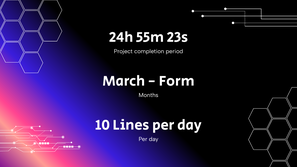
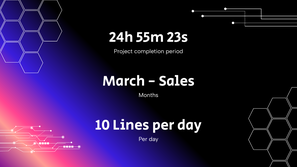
Form: Form -> Sales
